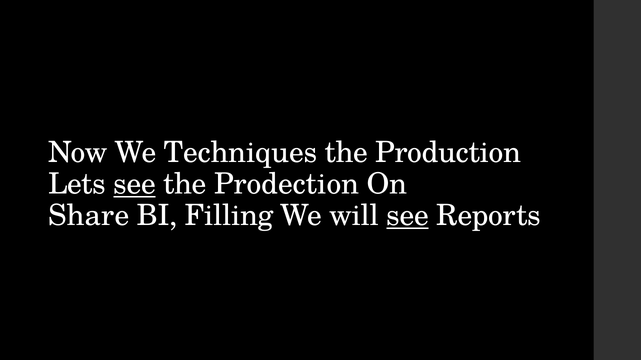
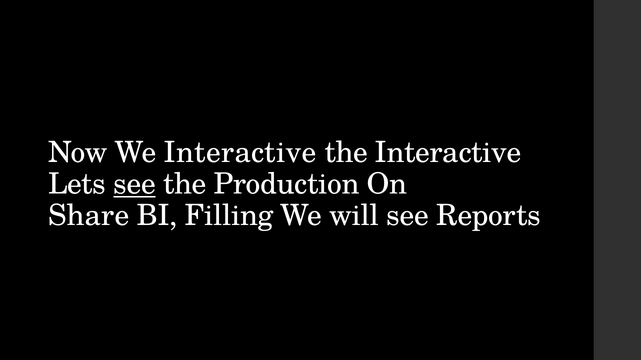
We Techniques: Techniques -> Interactive
the Production: Production -> Interactive
Prodection: Prodection -> Production
see at (408, 216) underline: present -> none
